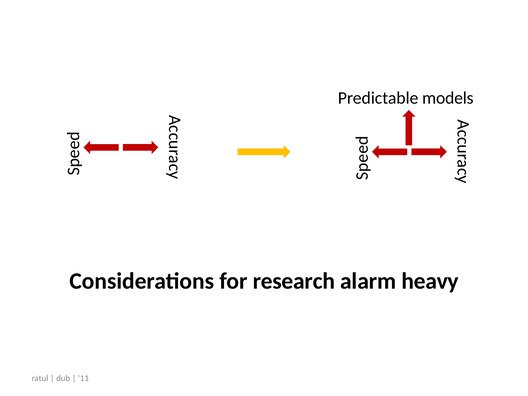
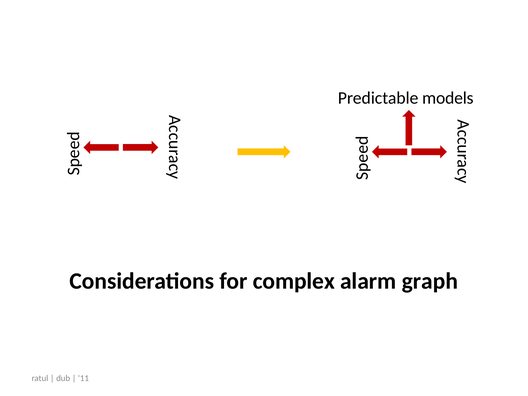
research: research -> complex
heavy: heavy -> graph
